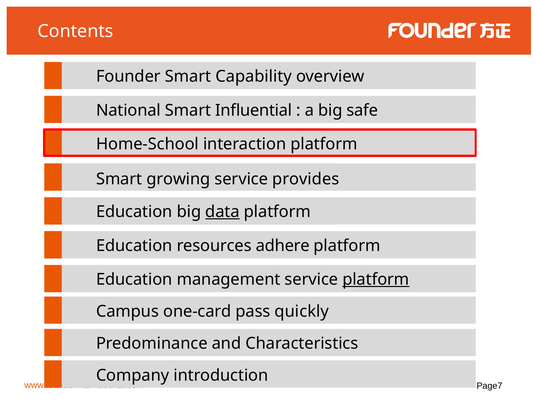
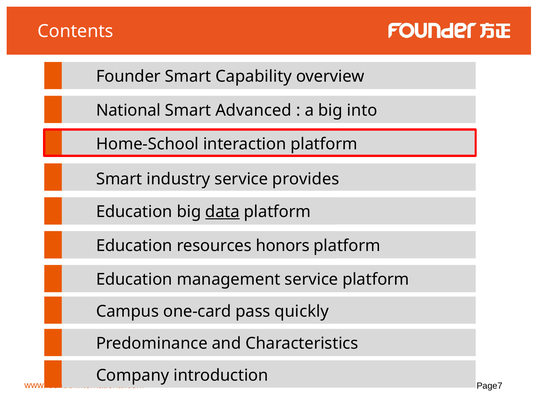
Influential: Influential -> Advanced
safe: safe -> into
growing: growing -> industry
adhere: adhere -> honors
platform at (376, 279) underline: present -> none
